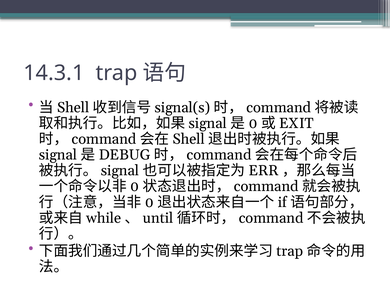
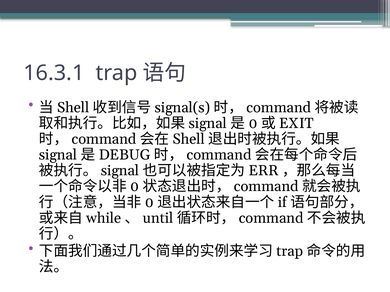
14.3.1: 14.3.1 -> 16.3.1
